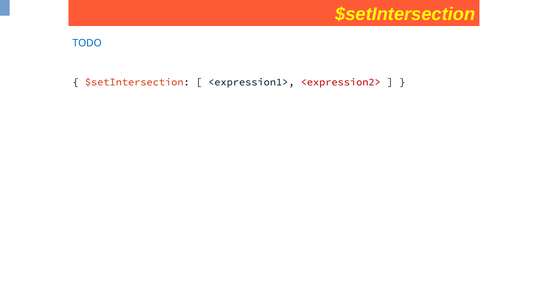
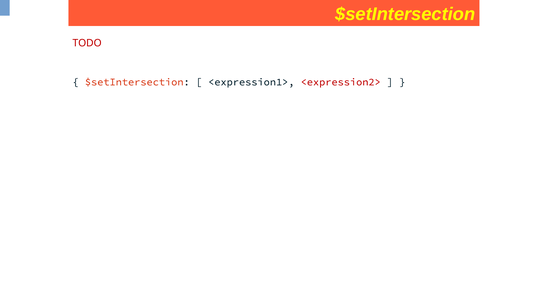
TODO colour: blue -> red
